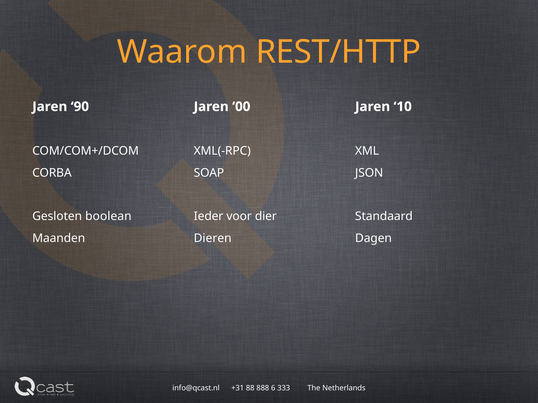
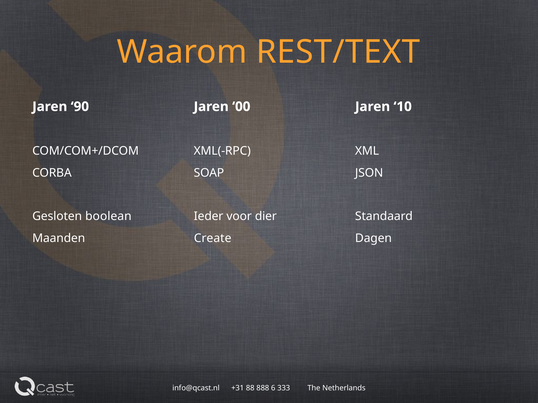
REST/HTTP: REST/HTTP -> REST/TEXT
Dieren: Dieren -> Create
